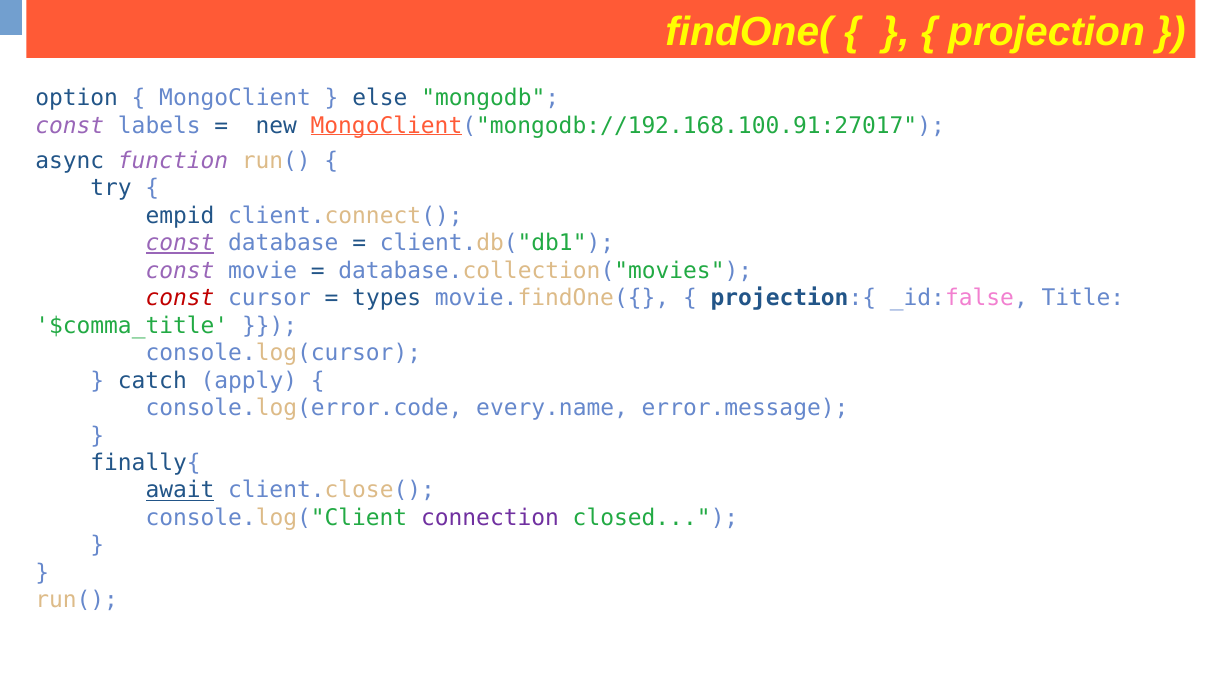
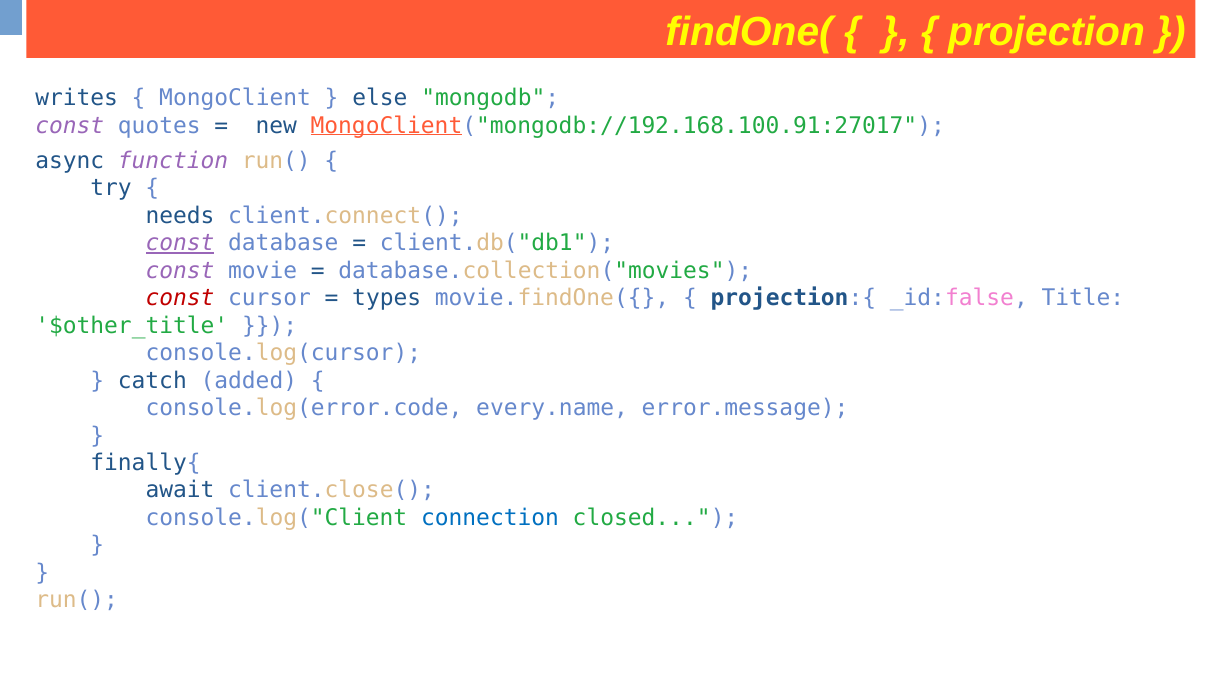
option: option -> writes
labels: labels -> quotes
empid: empid -> needs
$comma_title: $comma_title -> $other_title
apply: apply -> added
await underline: present -> none
connection colour: purple -> blue
